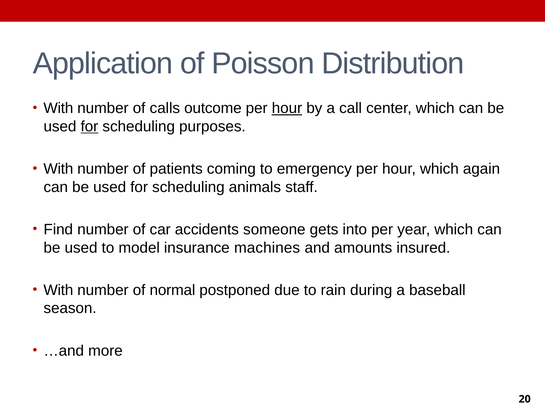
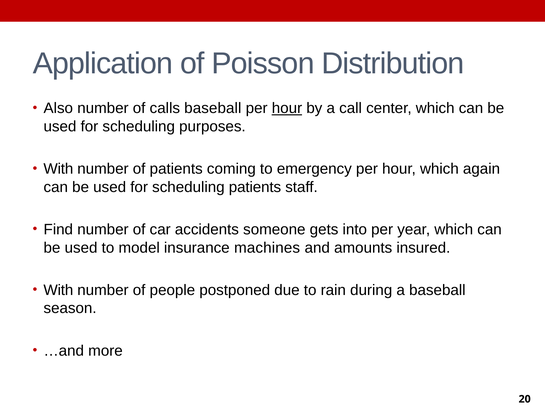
With at (58, 108): With -> Also
calls outcome: outcome -> baseball
for at (89, 126) underline: present -> none
scheduling animals: animals -> patients
normal: normal -> people
